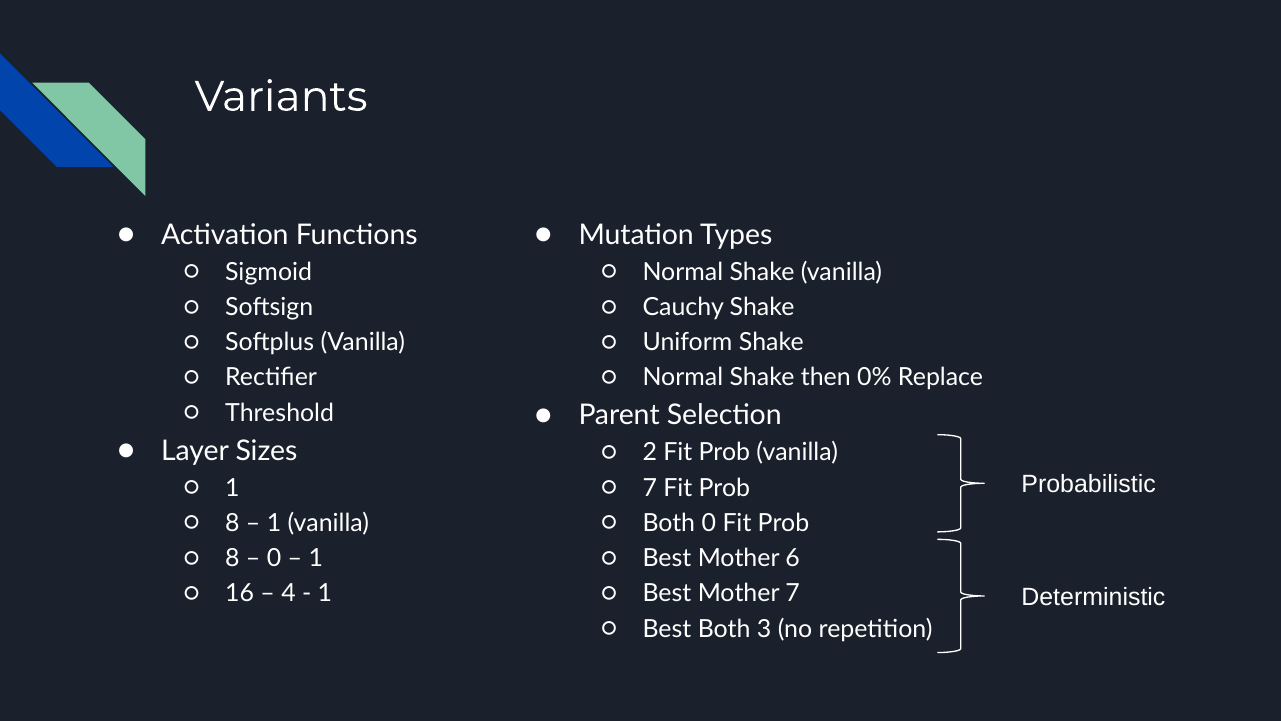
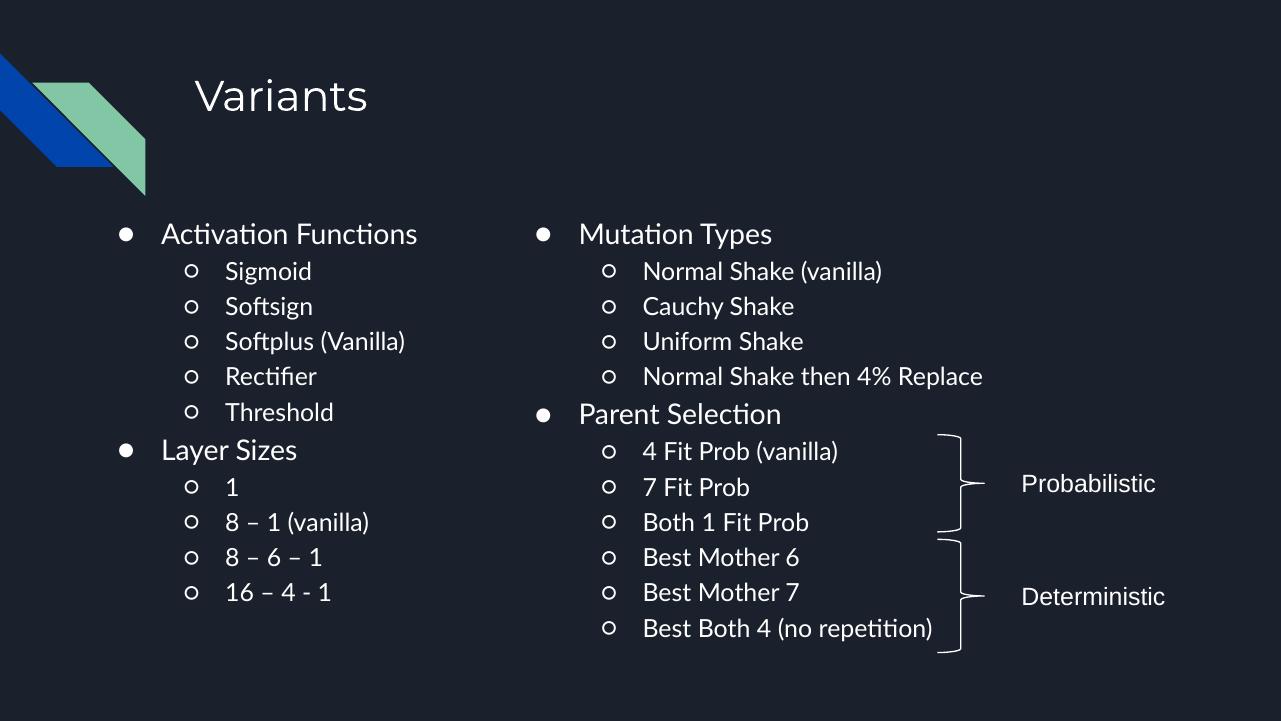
0%: 0% -> 4%
2 at (650, 452): 2 -> 4
Both 0: 0 -> 1
0 at (274, 558): 0 -> 6
Both 3: 3 -> 4
